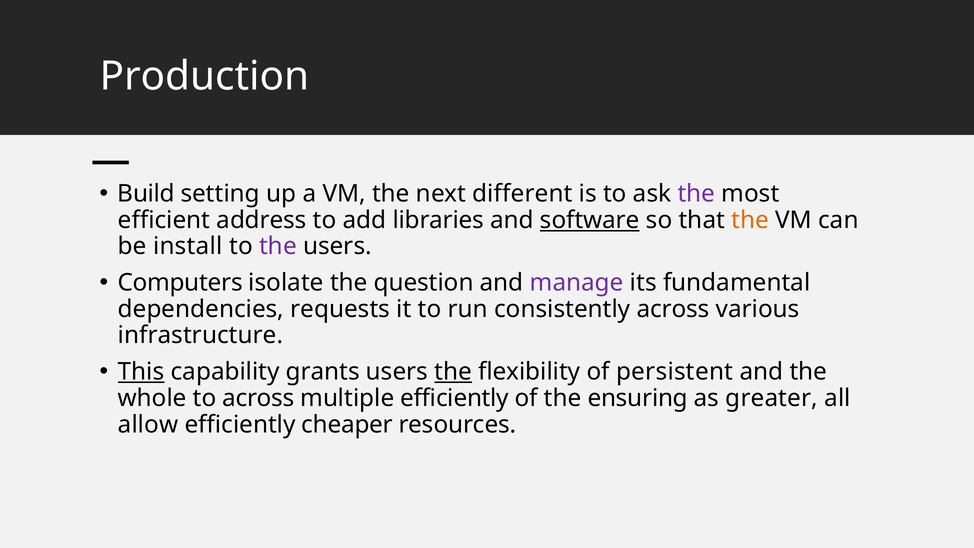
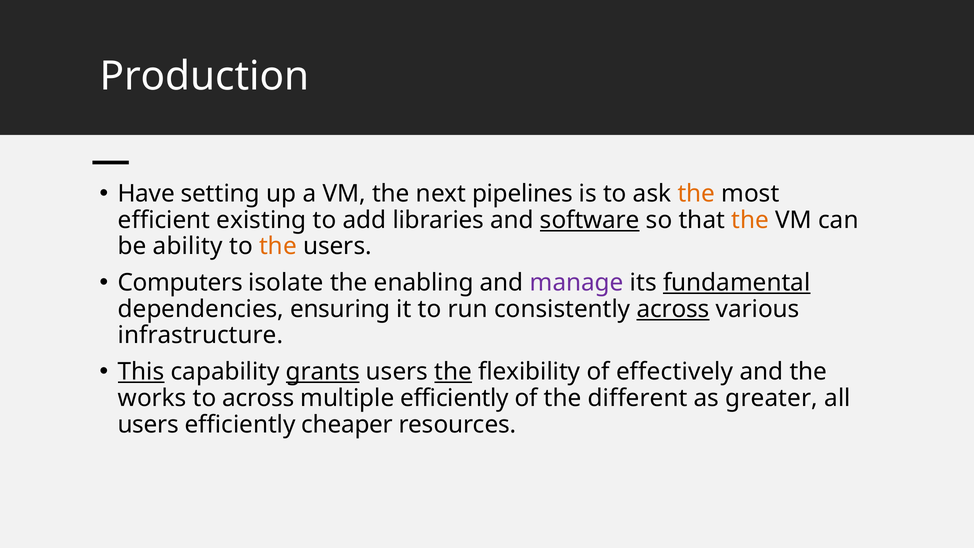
Build: Build -> Have
different: different -> pipelines
the at (696, 194) colour: purple -> orange
address: address -> existing
install: install -> ability
the at (278, 246) colour: purple -> orange
question: question -> enabling
fundamental underline: none -> present
requests: requests -> ensuring
across at (673, 309) underline: none -> present
grants underline: none -> present
persistent: persistent -> effectively
whole: whole -> works
ensuring: ensuring -> different
allow at (148, 424): allow -> users
